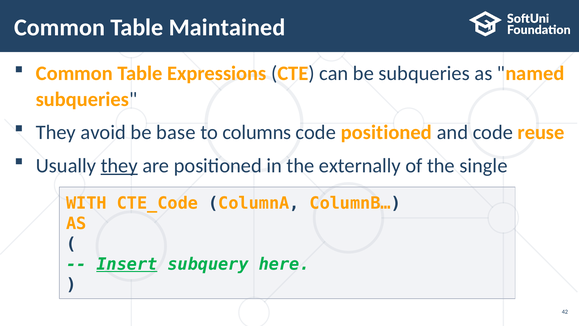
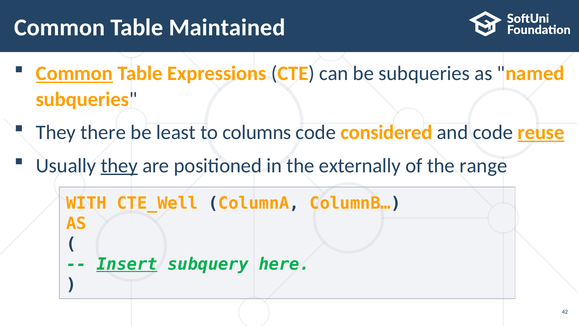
Common at (74, 73) underline: none -> present
avoid: avoid -> there
base: base -> least
code positioned: positioned -> considered
reuse underline: none -> present
single: single -> range
CTE_Code: CTE_Code -> CTE_Well
